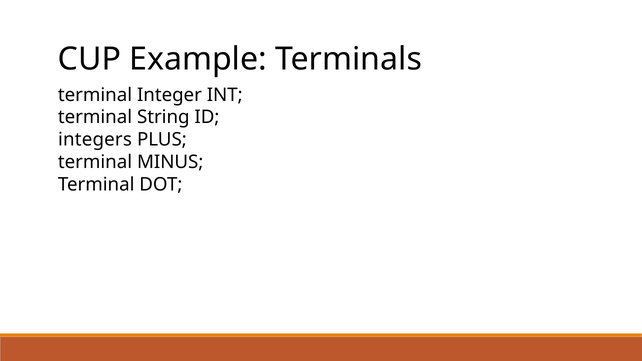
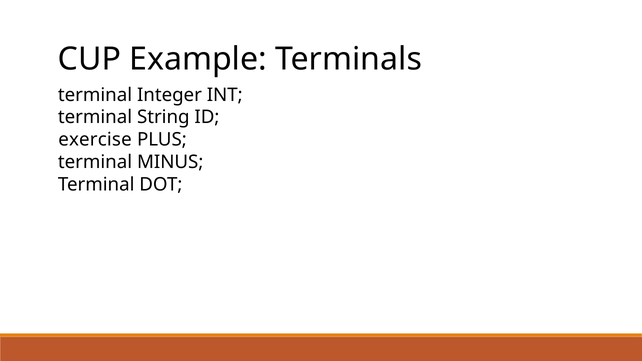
integers: integers -> exercise
